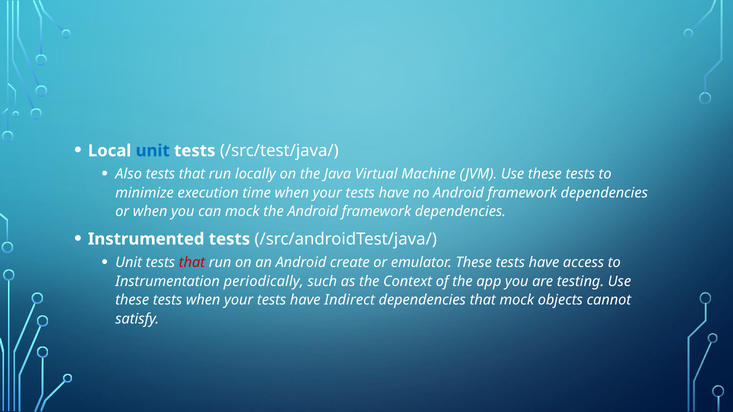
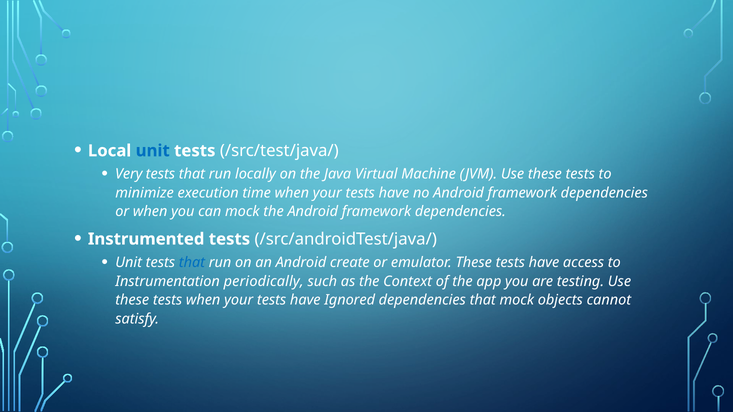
Also: Also -> Very
that at (192, 263) colour: red -> blue
Indirect: Indirect -> Ignored
